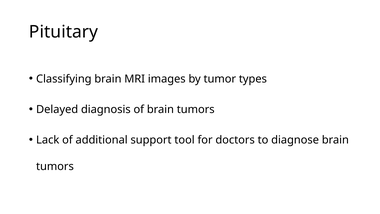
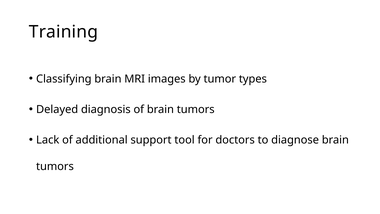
Pituitary: Pituitary -> Training
